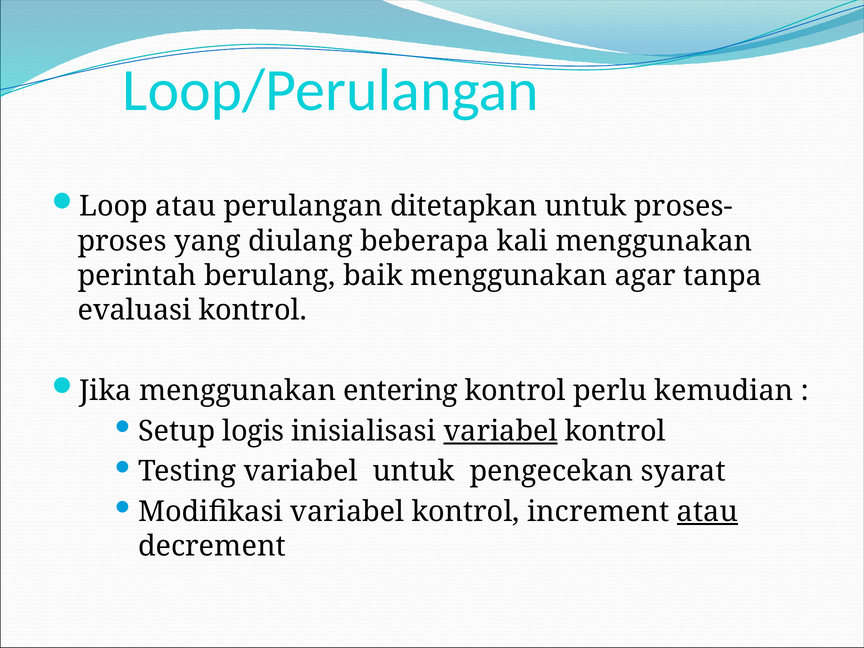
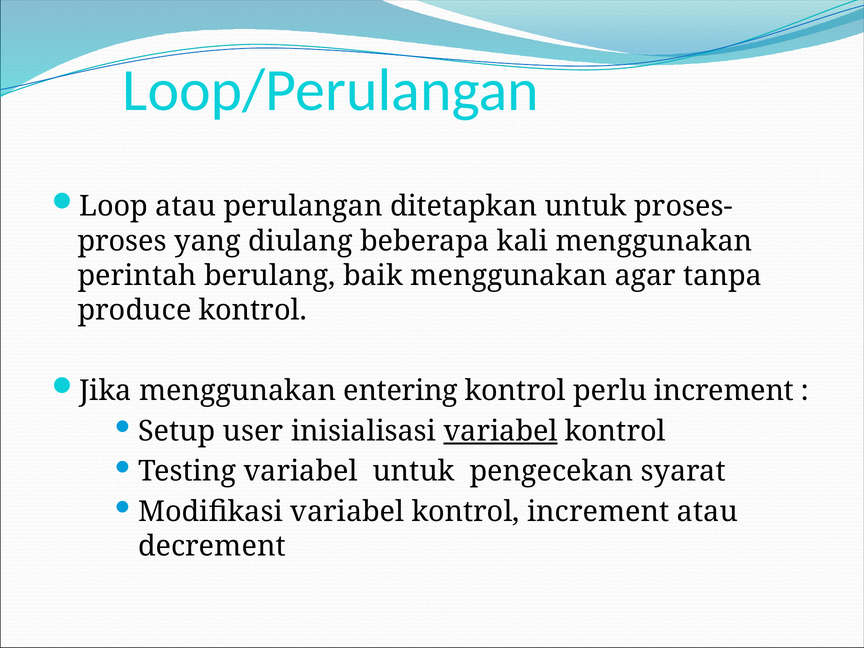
evaluasi: evaluasi -> produce
perlu kemudian: kemudian -> increment
logis: logis -> user
atau at (707, 512) underline: present -> none
